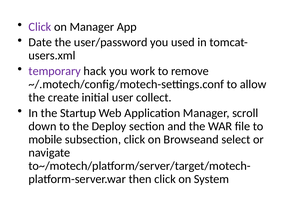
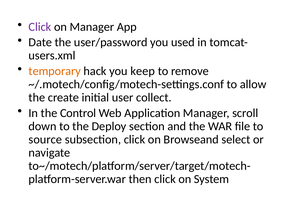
temporary colour: purple -> orange
work: work -> keep
Startup: Startup -> Control
mobile: mobile -> source
